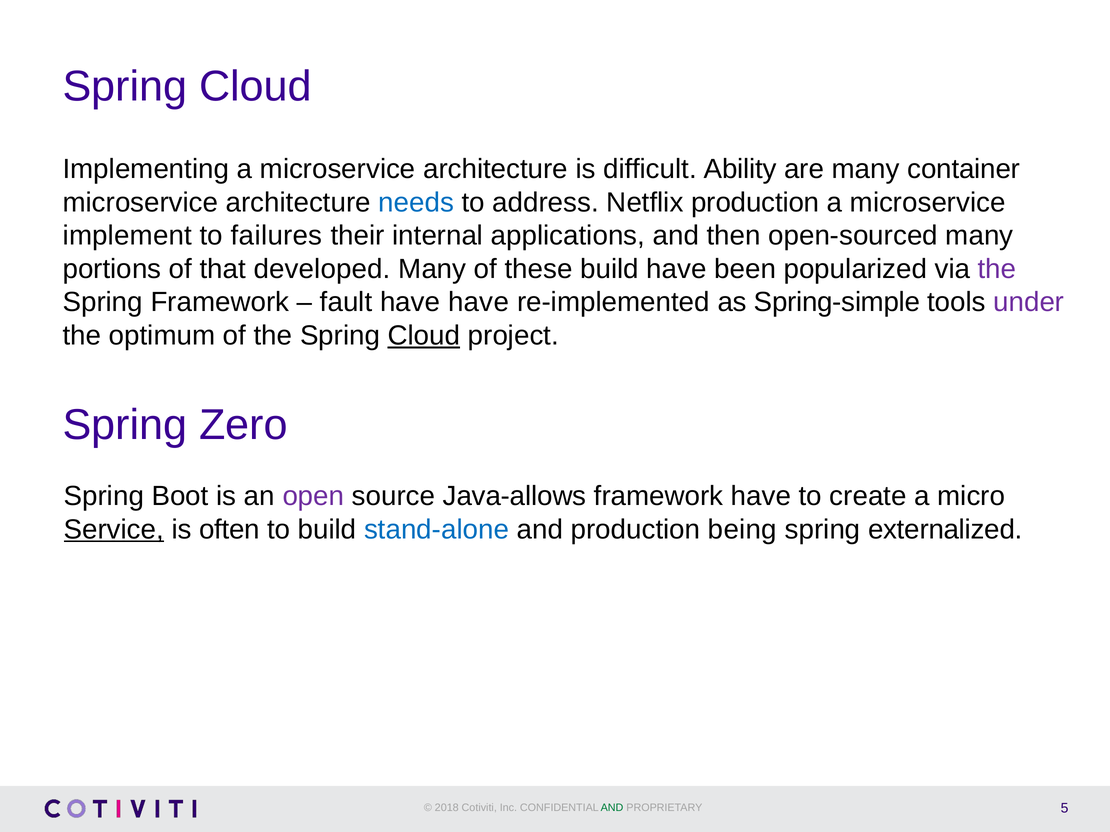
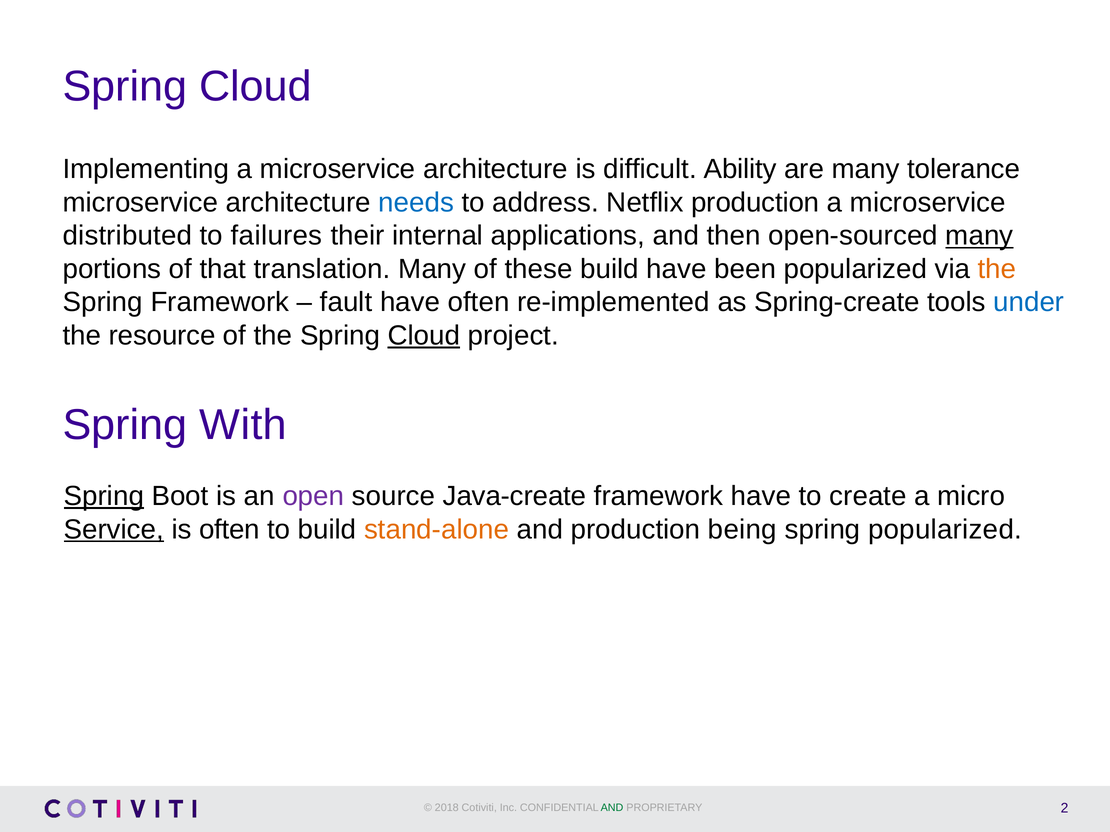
container: container -> tolerance
implement: implement -> distributed
many at (979, 236) underline: none -> present
developed: developed -> translation
the at (997, 269) colour: purple -> orange
have have: have -> often
Spring-simple: Spring-simple -> Spring-create
under colour: purple -> blue
optimum: optimum -> resource
Zero: Zero -> With
Spring at (104, 496) underline: none -> present
Java-allows: Java-allows -> Java-create
stand-alone colour: blue -> orange
spring externalized: externalized -> popularized
5: 5 -> 2
